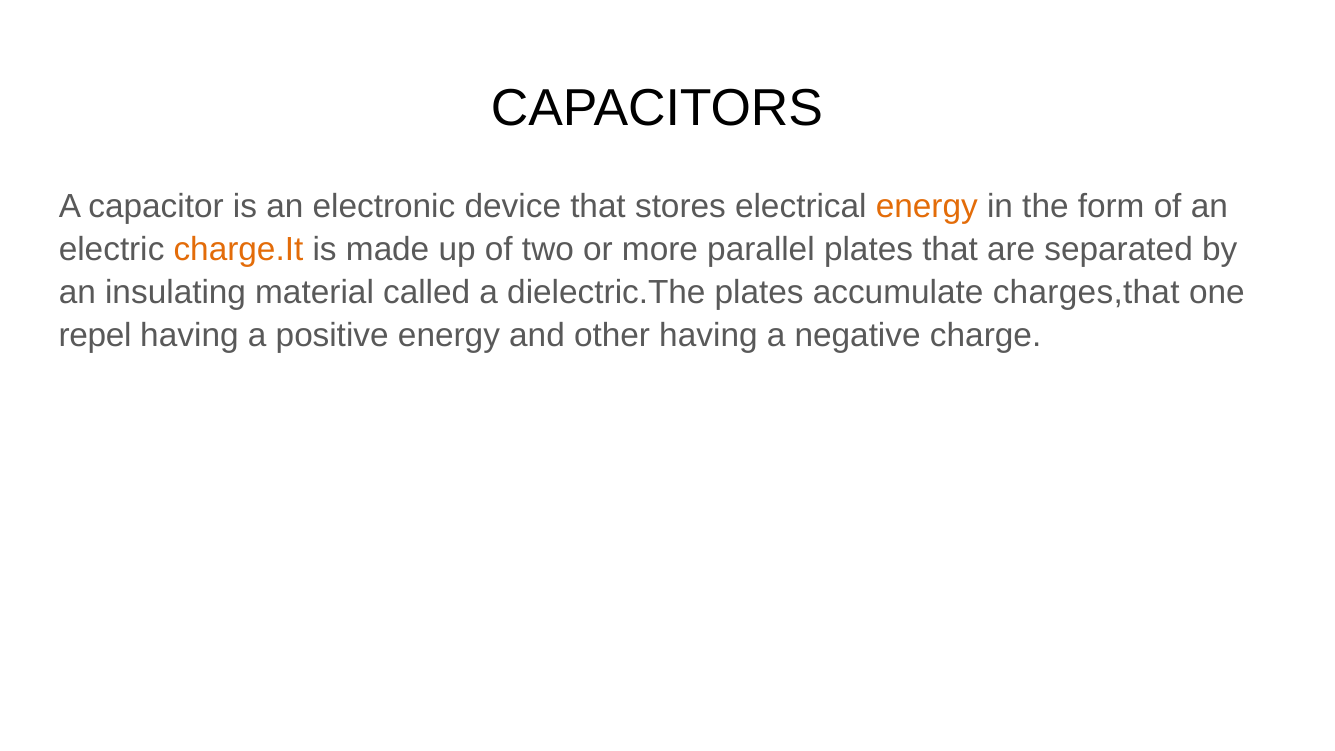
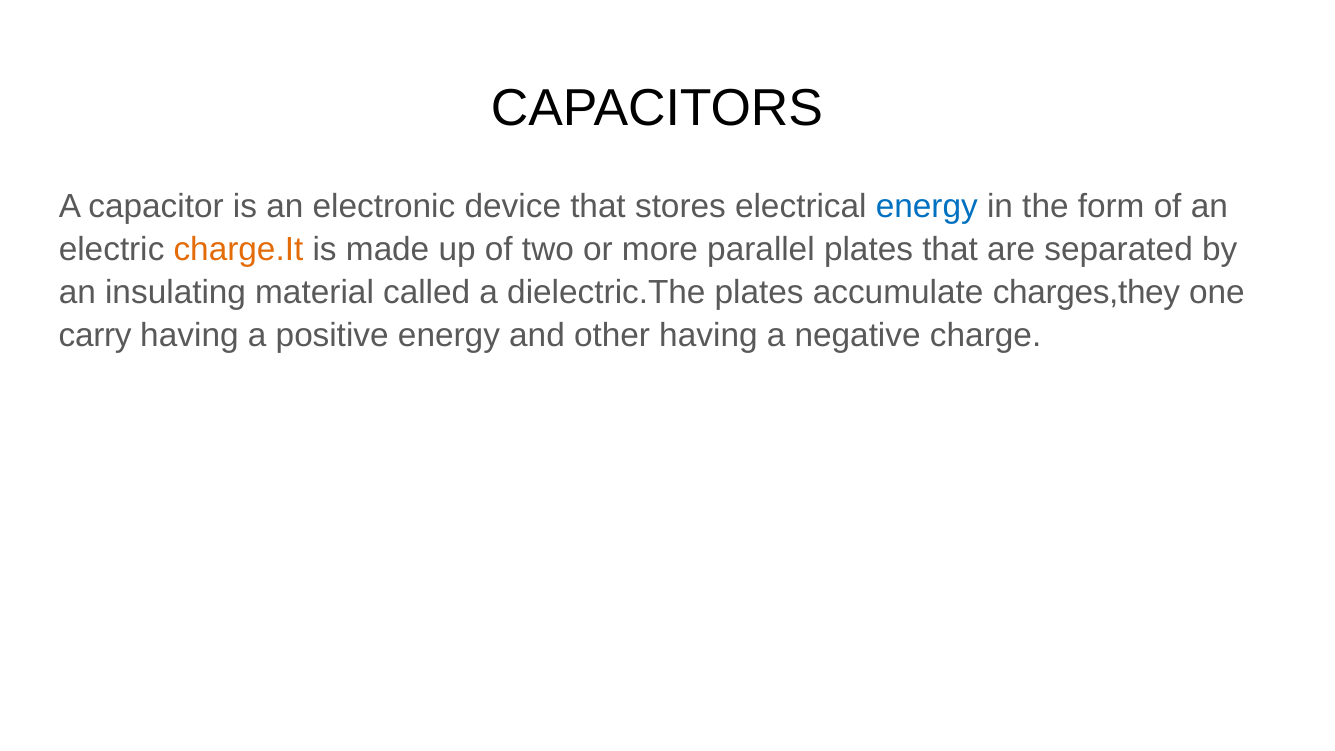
energy at (927, 206) colour: orange -> blue
charges,that: charges,that -> charges,they
repel: repel -> carry
